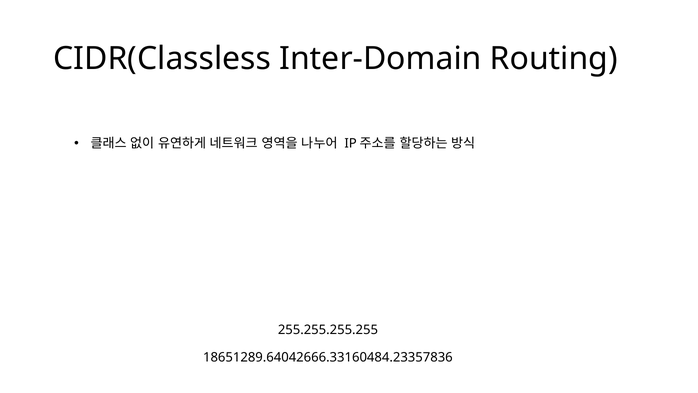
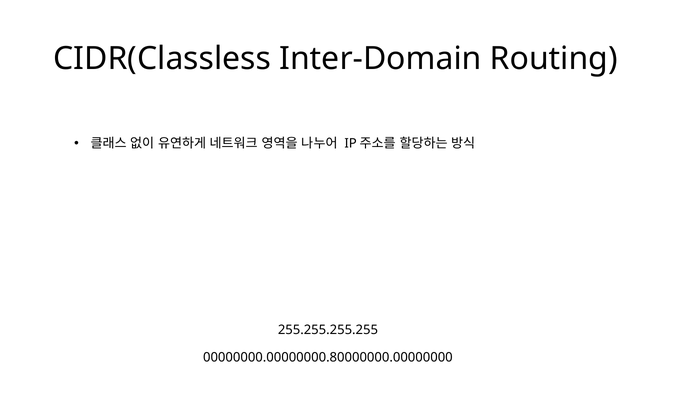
18651289.64042666.33160484.23357836: 18651289.64042666.33160484.23357836 -> 00000000.00000000.80000000.00000000
